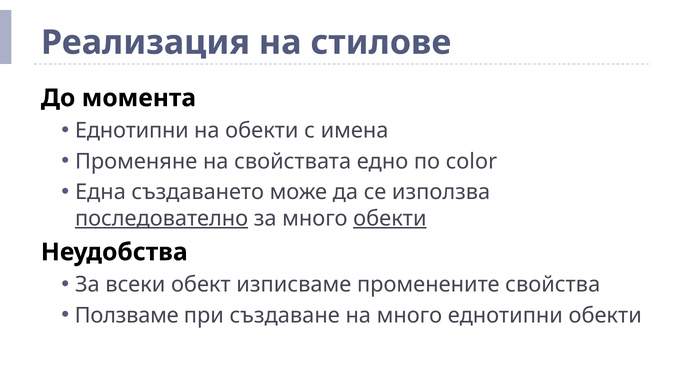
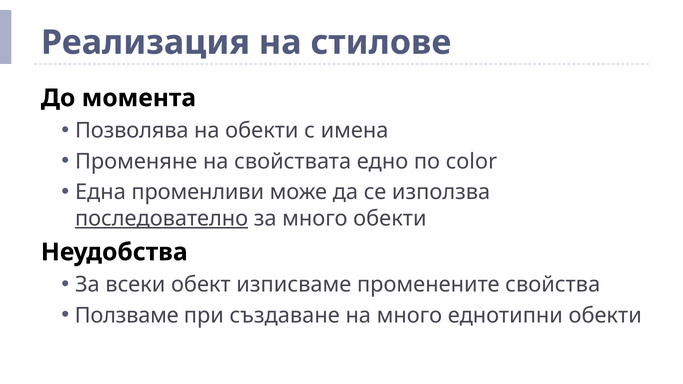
Еднотипни at (132, 131): Еднотипни -> Позволява
създаването: създаването -> променливи
обекти at (390, 218) underline: present -> none
